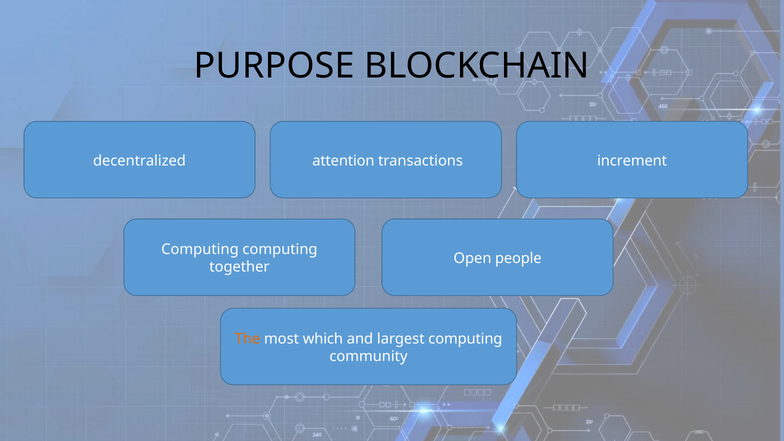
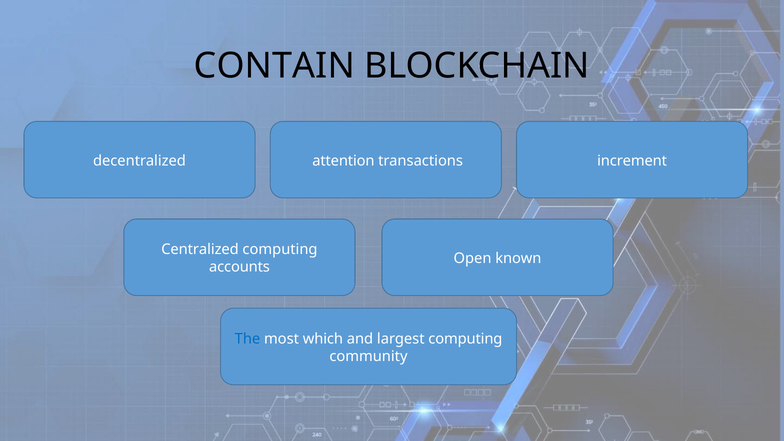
PURPOSE: PURPOSE -> CONTAIN
Computing at (200, 249): Computing -> Centralized
people: people -> known
together: together -> accounts
The colour: orange -> blue
